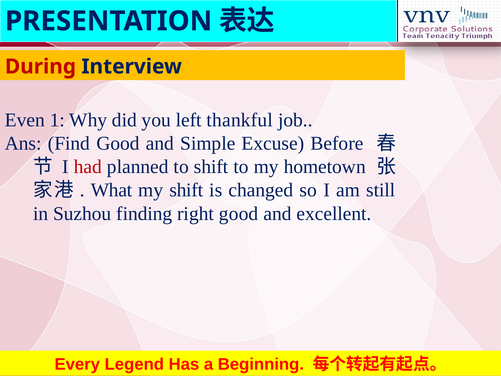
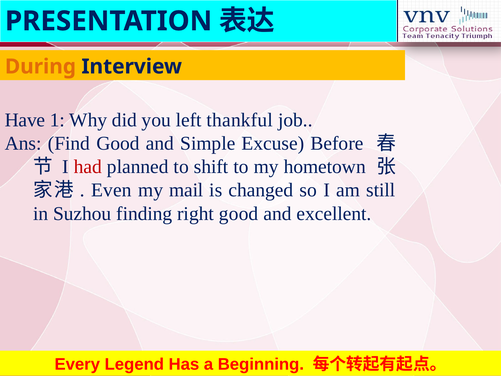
During colour: red -> orange
Even: Even -> Have
What: What -> Even
my shift: shift -> mail
